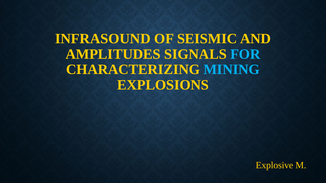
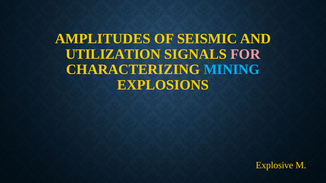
INFRASOUND: INFRASOUND -> AMPLITUDES
AMPLITUDES: AMPLITUDES -> UTILIZATION
FOR colour: light blue -> pink
